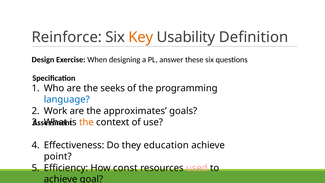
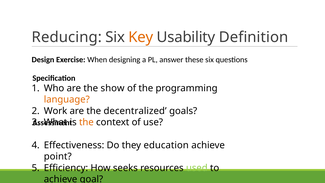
Reinforce: Reinforce -> Reducing
seeks: seeks -> show
language colour: blue -> orange
approximates: approximates -> decentralized
const: const -> seeks
used colour: pink -> light green
